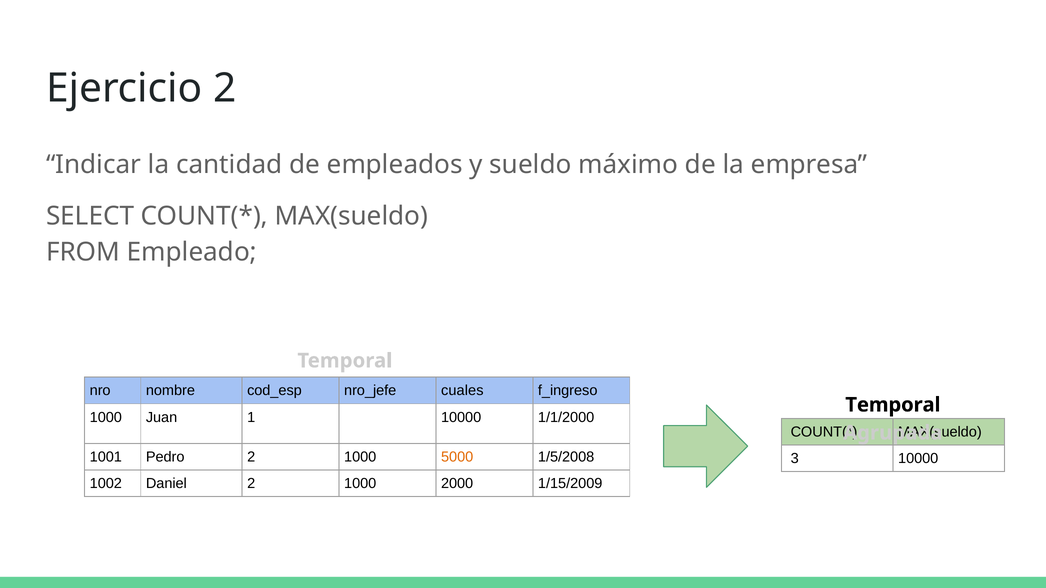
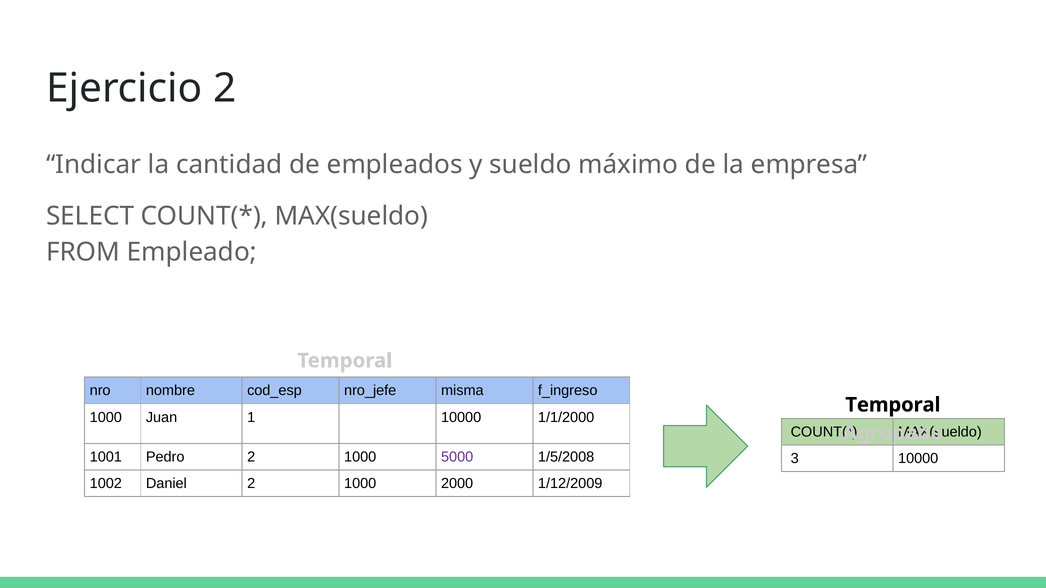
cuales: cuales -> misma
5000 colour: orange -> purple
1/15/2009: 1/15/2009 -> 1/12/2009
